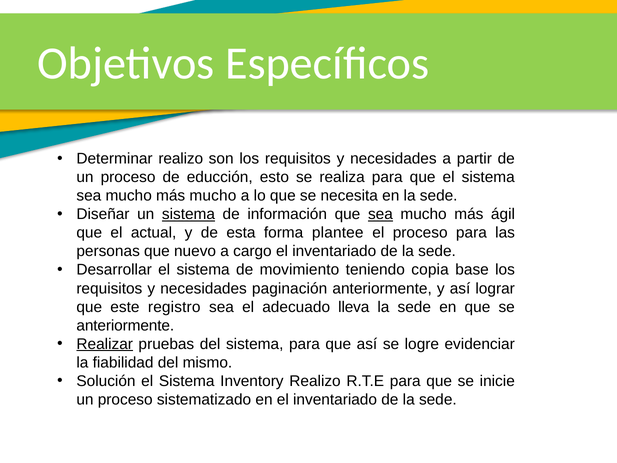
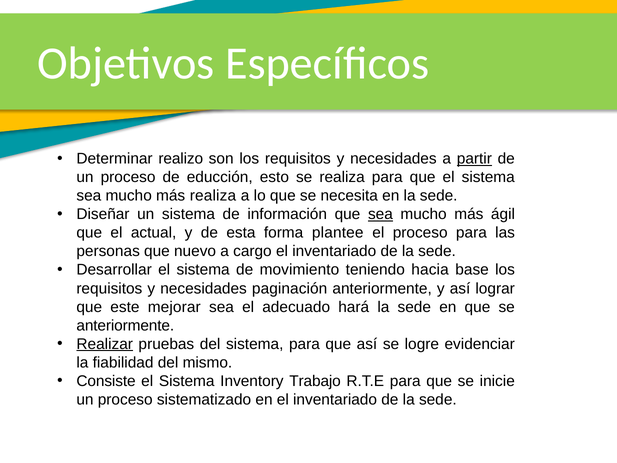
partir underline: none -> present
más mucho: mucho -> realiza
sistema at (188, 214) underline: present -> none
copia: copia -> hacia
registro: registro -> mejorar
lleva: lleva -> hará
Solución: Solución -> Consiste
Inventory Realizo: Realizo -> Trabajo
